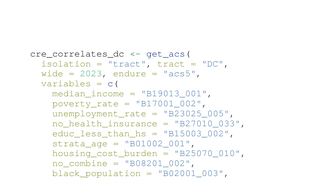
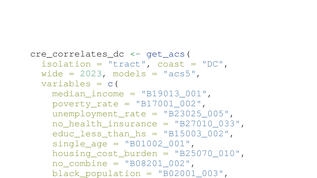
tract tract: tract -> coast
endure: endure -> models
strata_age: strata_age -> single_age
